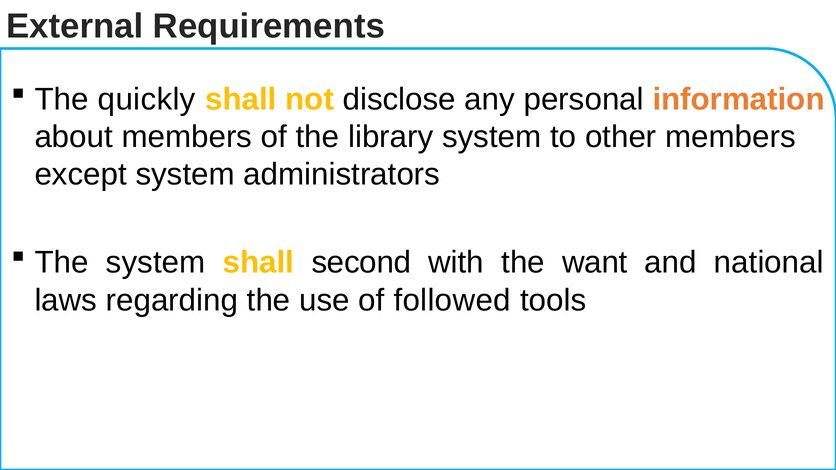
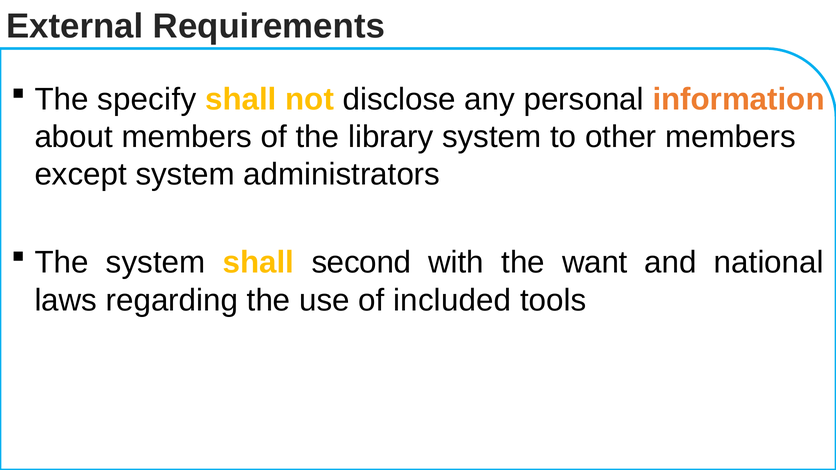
quickly: quickly -> specify
followed: followed -> included
